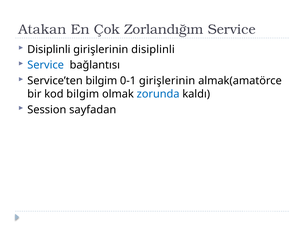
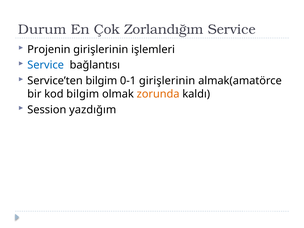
Atakan: Atakan -> Durum
Disiplinli at (49, 49): Disiplinli -> Projenin
girişlerinin disiplinli: disiplinli -> işlemleri
zorunda colour: blue -> orange
sayfadan: sayfadan -> yazdığım
